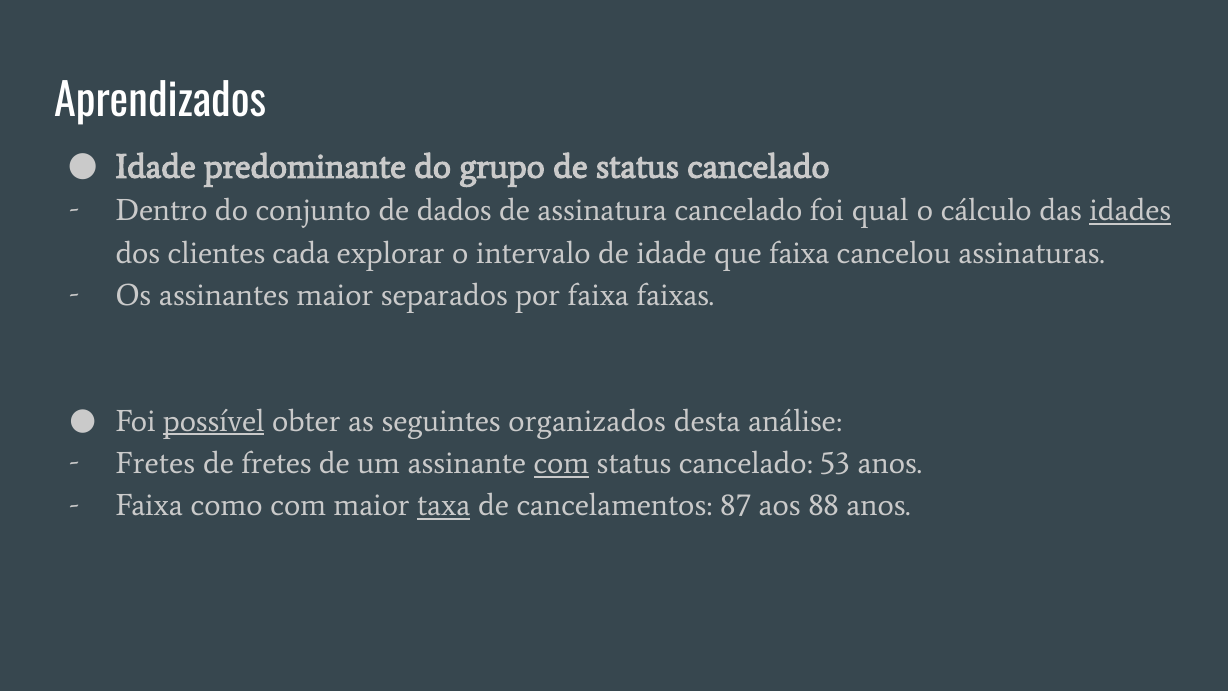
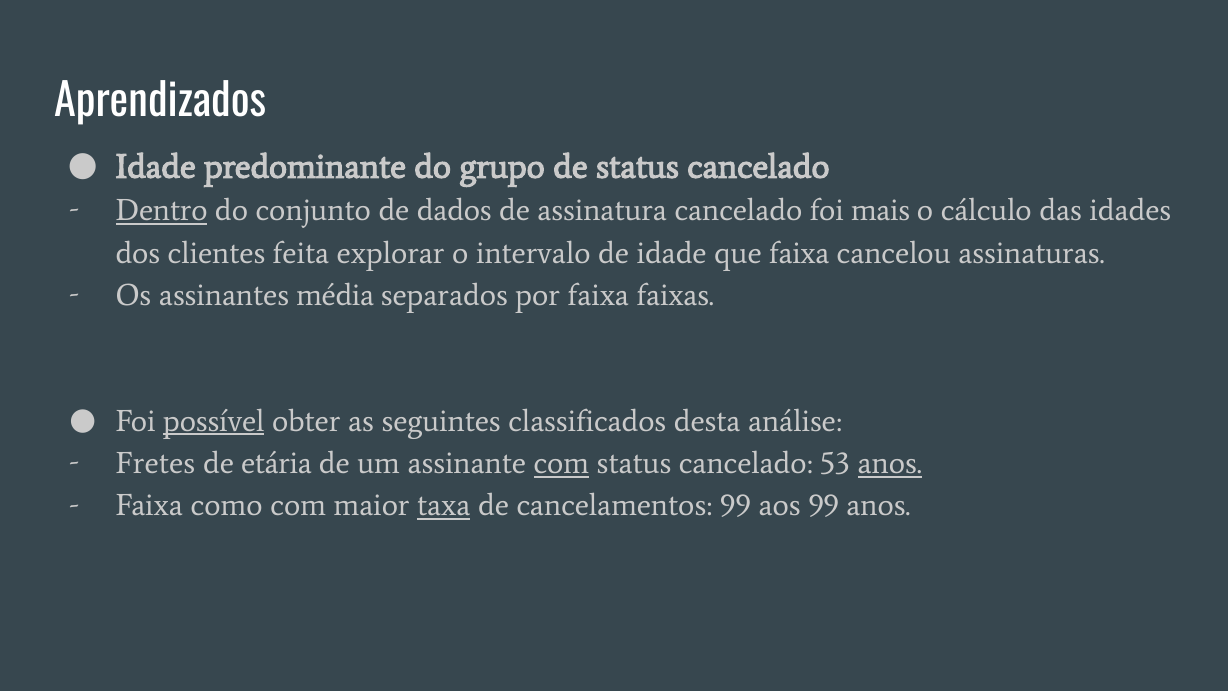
Dentro underline: none -> present
qual: qual -> mais
idades underline: present -> none
cada: cada -> feita
assinantes maior: maior -> média
organizados: organizados -> classificados
de fretes: fretes -> etária
anos at (890, 463) underline: none -> present
cancelamentos 87: 87 -> 99
aos 88: 88 -> 99
